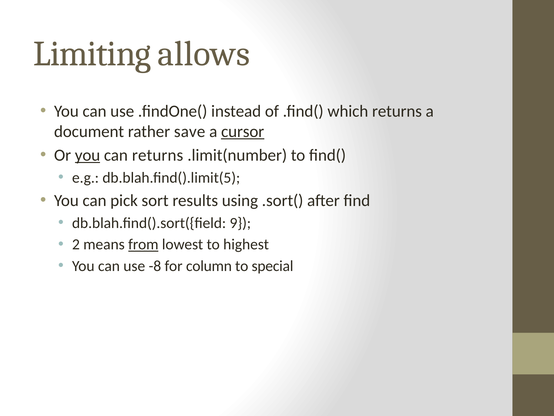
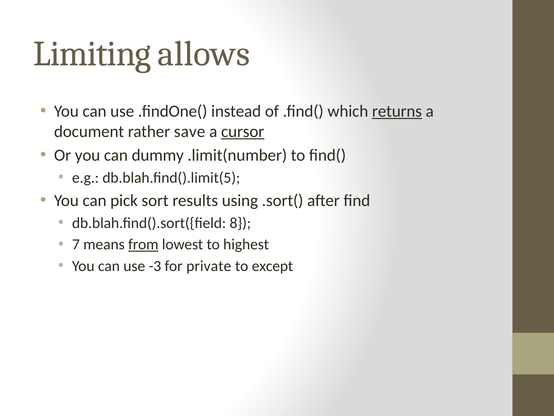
returns at (397, 111) underline: none -> present
you at (88, 155) underline: present -> none
can returns: returns -> dummy
9: 9 -> 8
2: 2 -> 7
-8: -8 -> -3
column: column -> private
special: special -> except
